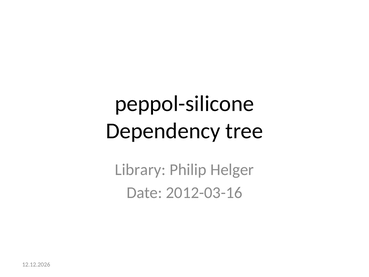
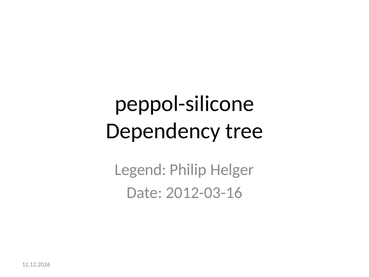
Library: Library -> Legend
